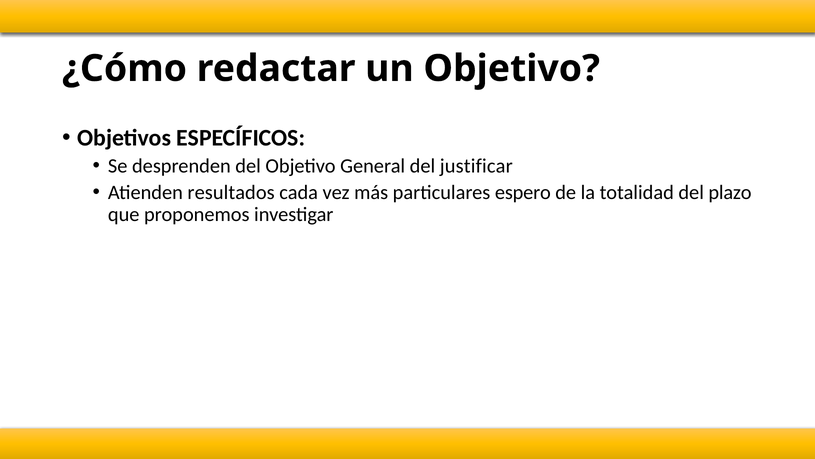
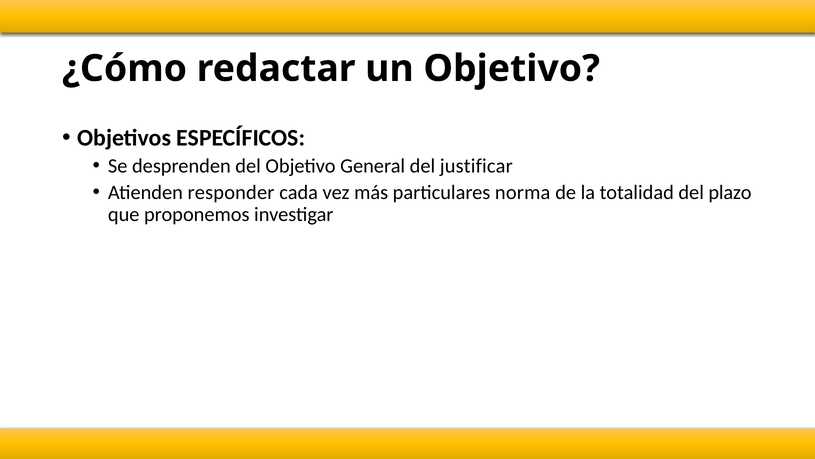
resultados: resultados -> responder
espero: espero -> norma
